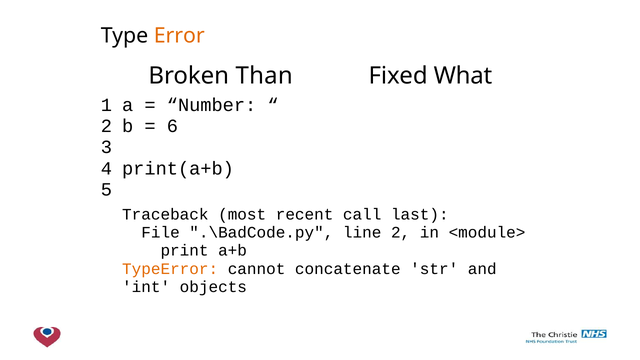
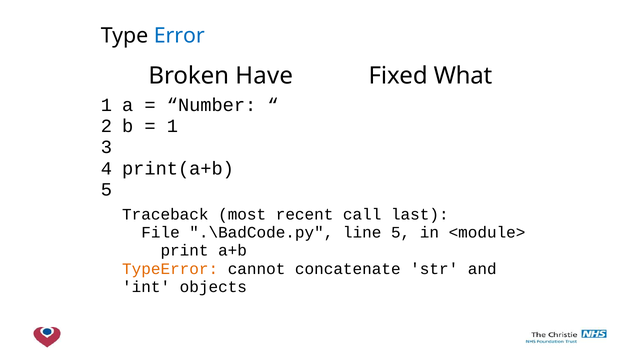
Error colour: orange -> blue
Than: Than -> Have
6 at (172, 126): 6 -> 1
line 2: 2 -> 5
